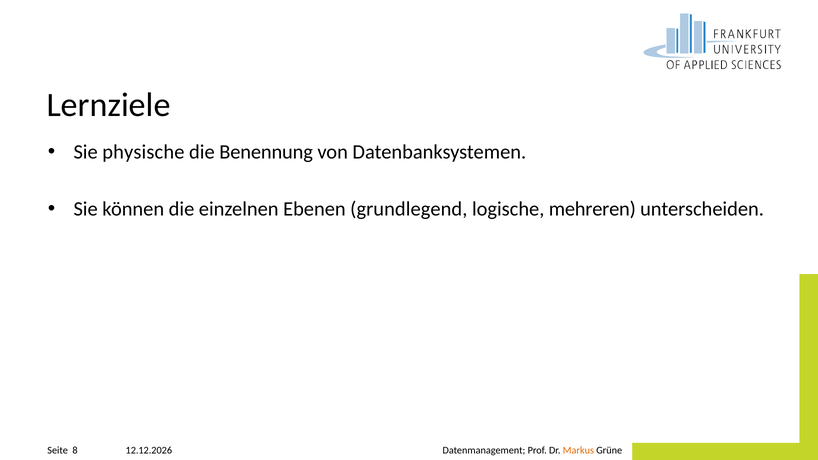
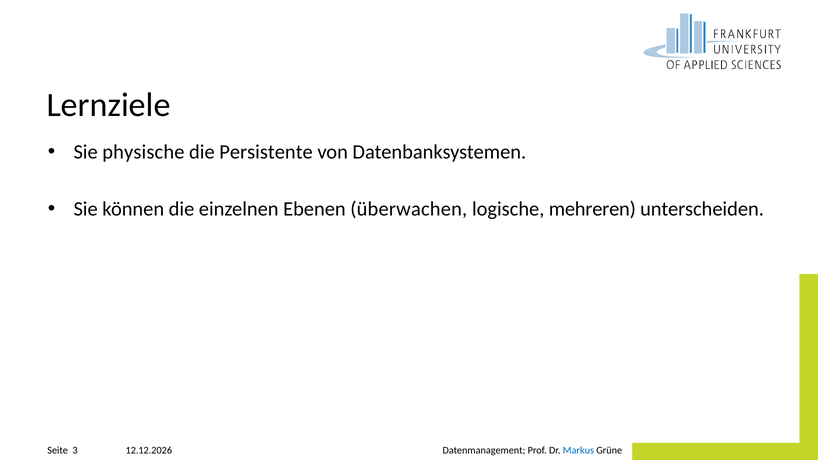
Benennung: Benennung -> Persistente
grundlegend: grundlegend -> überwachen
8: 8 -> 3
Markus colour: orange -> blue
